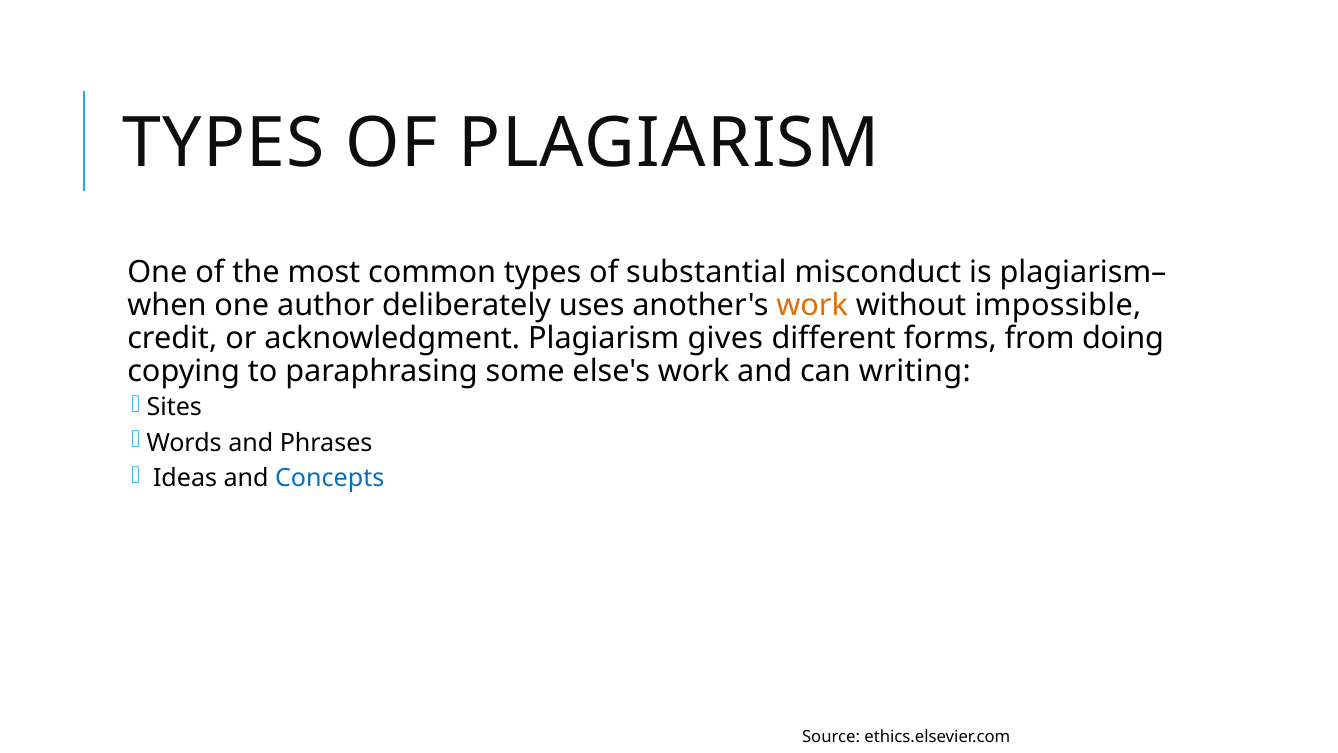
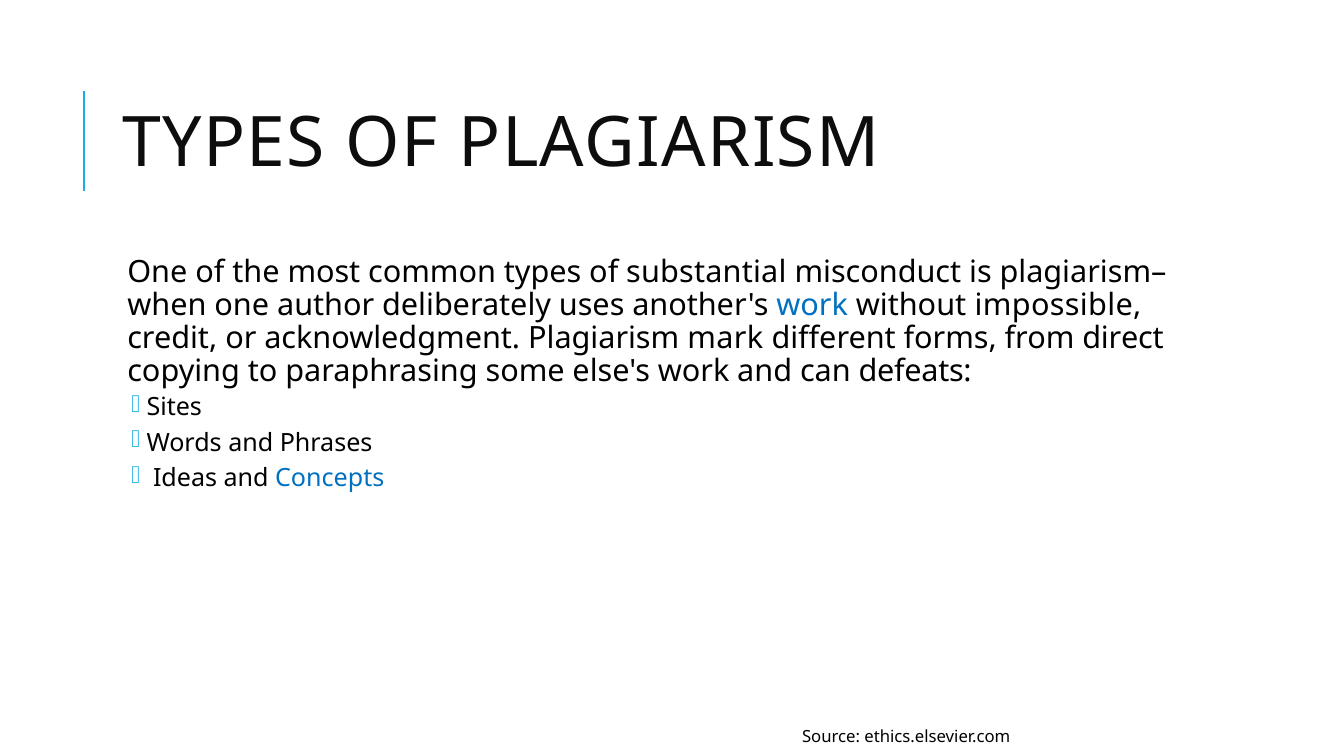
work at (812, 305) colour: orange -> blue
gives: gives -> mark
doing: doing -> direct
writing: writing -> defeats
